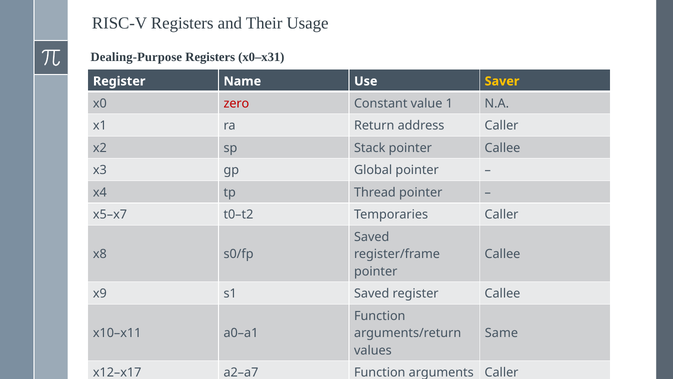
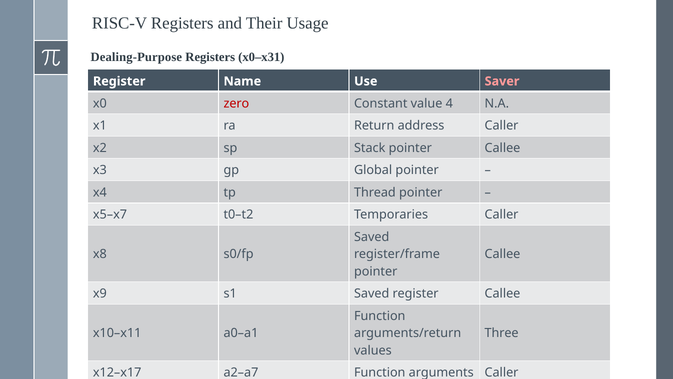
Saver colour: yellow -> pink
1: 1 -> 4
Same: Same -> Three
